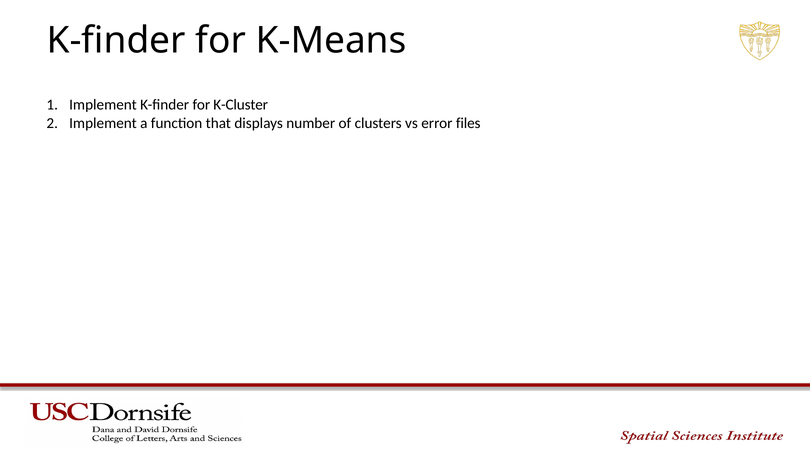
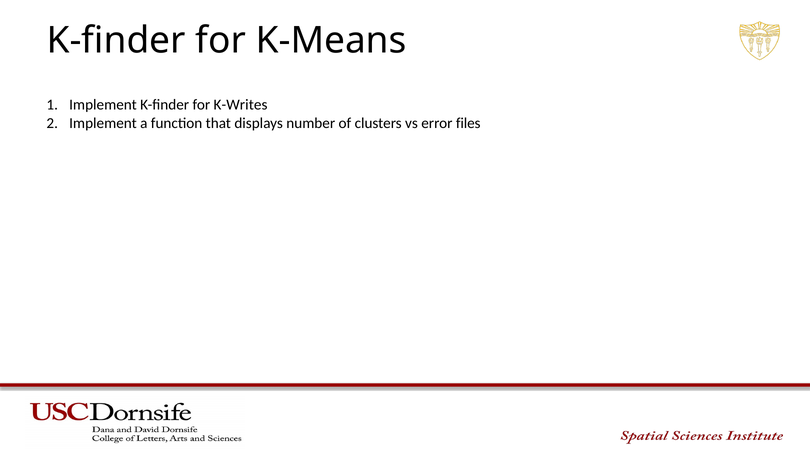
K-Cluster: K-Cluster -> K-Writes
